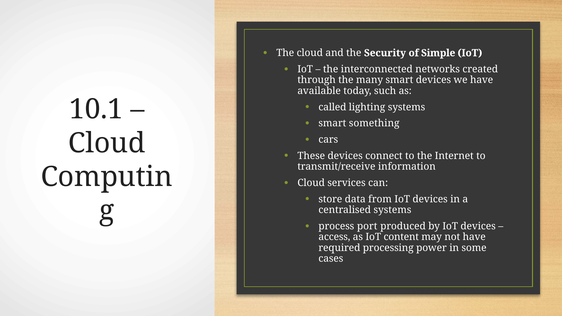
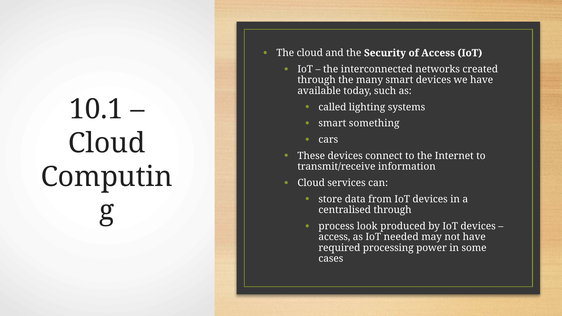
of Simple: Simple -> Access
centralised systems: systems -> through
port: port -> look
content: content -> needed
